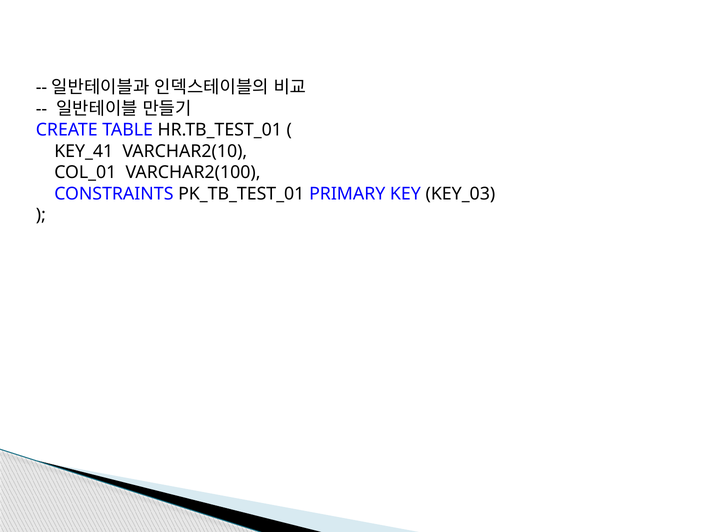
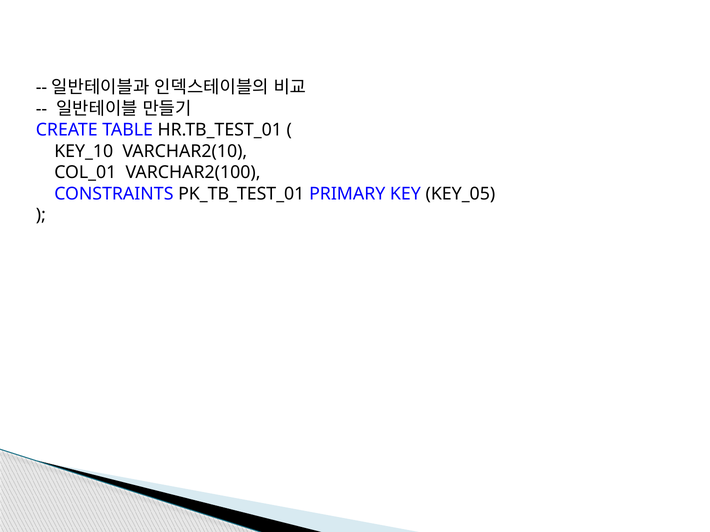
KEY_41: KEY_41 -> KEY_10
KEY_03: KEY_03 -> KEY_05
